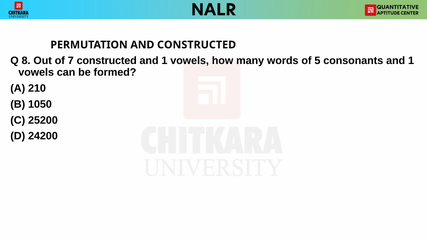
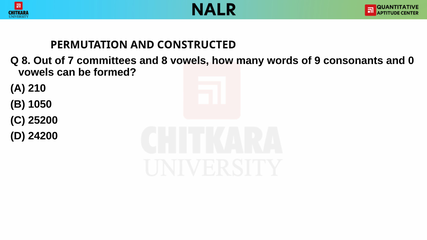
7 constructed: constructed -> committees
1 at (164, 61): 1 -> 8
5: 5 -> 9
consonants and 1: 1 -> 0
